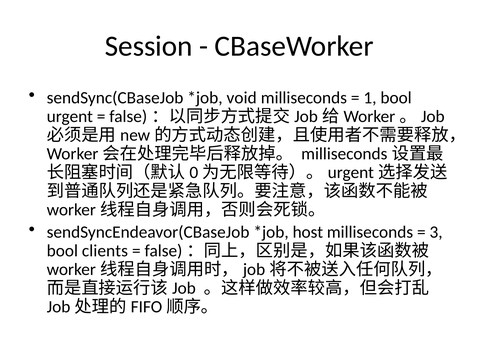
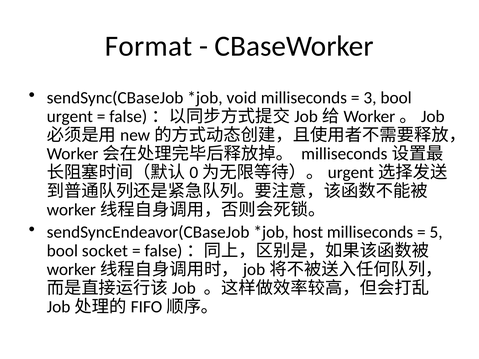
Session: Session -> Format
1: 1 -> 3
3: 3 -> 5
clients: clients -> socket
